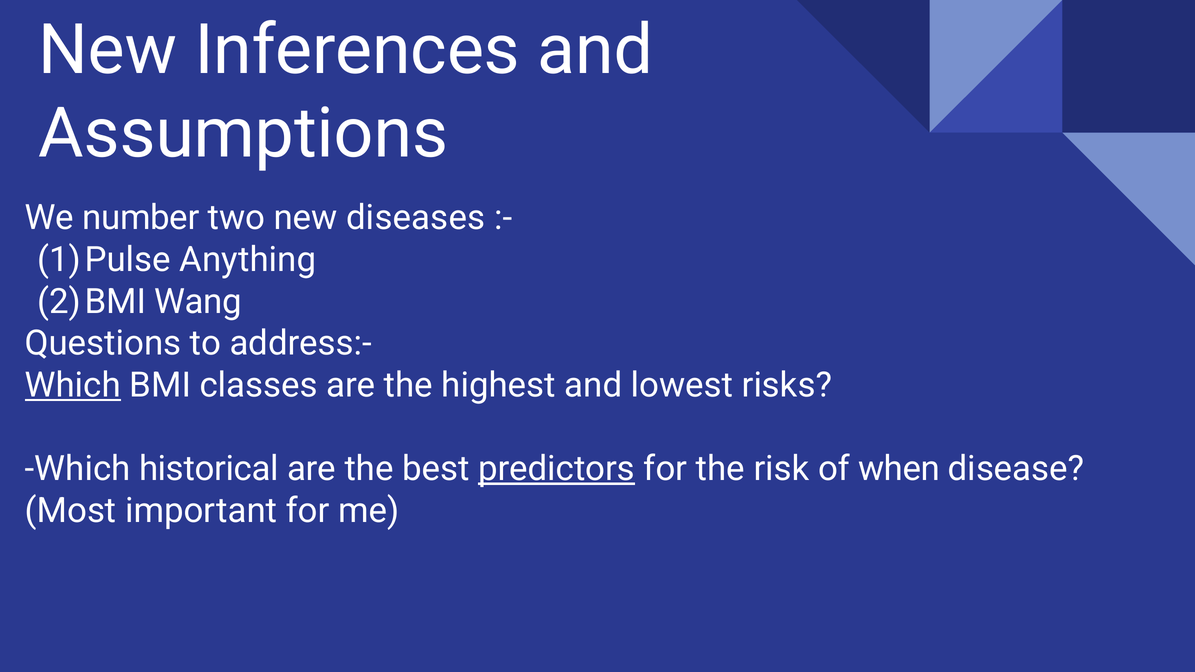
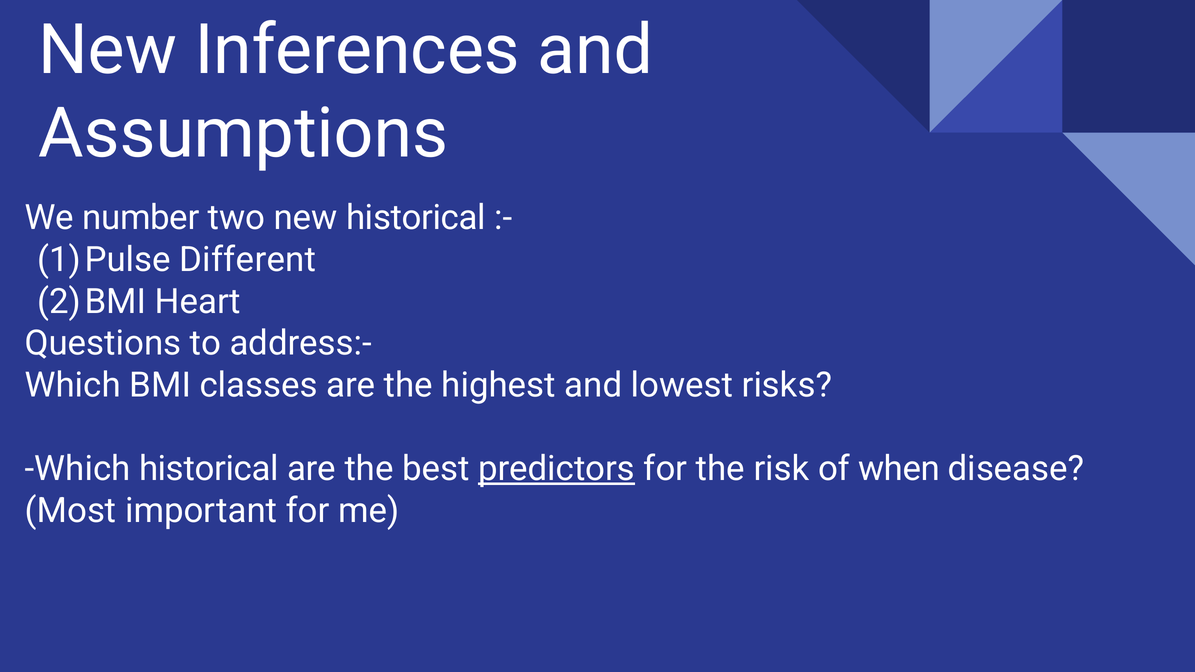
new diseases: diseases -> historical
Anything: Anything -> Different
Wang: Wang -> Heart
Which at (73, 385) underline: present -> none
